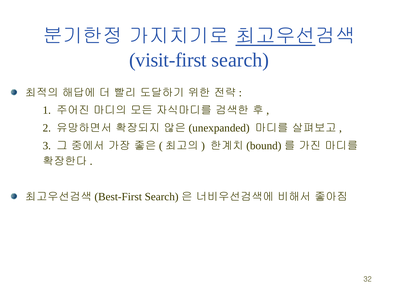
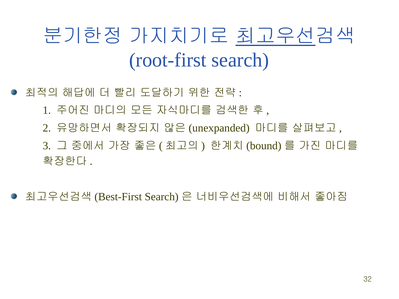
visit-first: visit-first -> root-first
